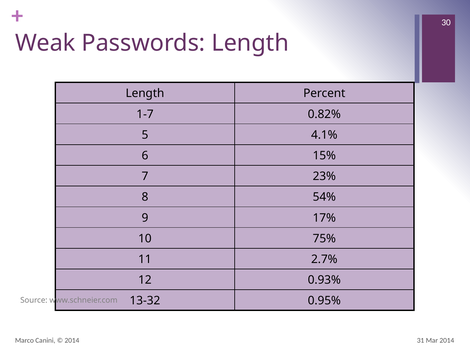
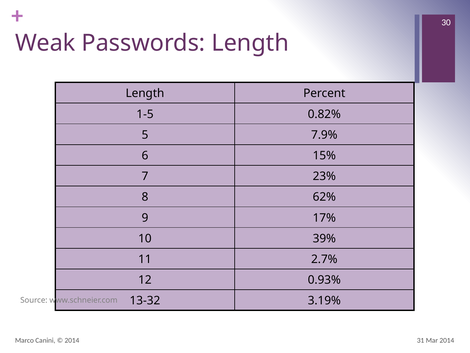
1-7: 1-7 -> 1-5
4.1%: 4.1% -> 7.9%
54%: 54% -> 62%
75%: 75% -> 39%
0.95%: 0.95% -> 3.19%
